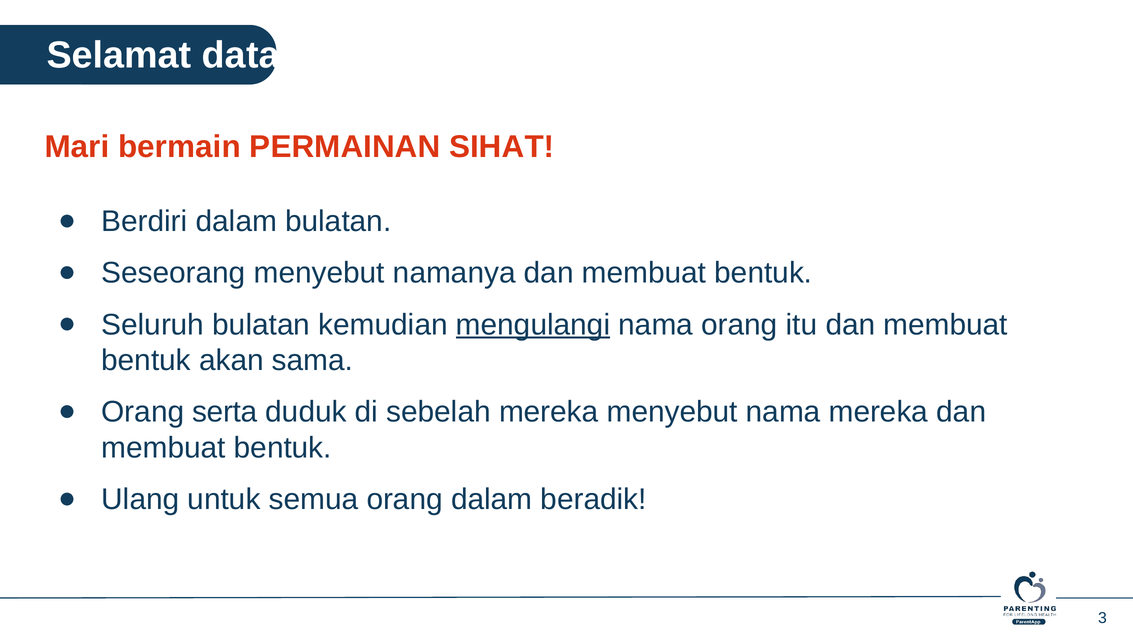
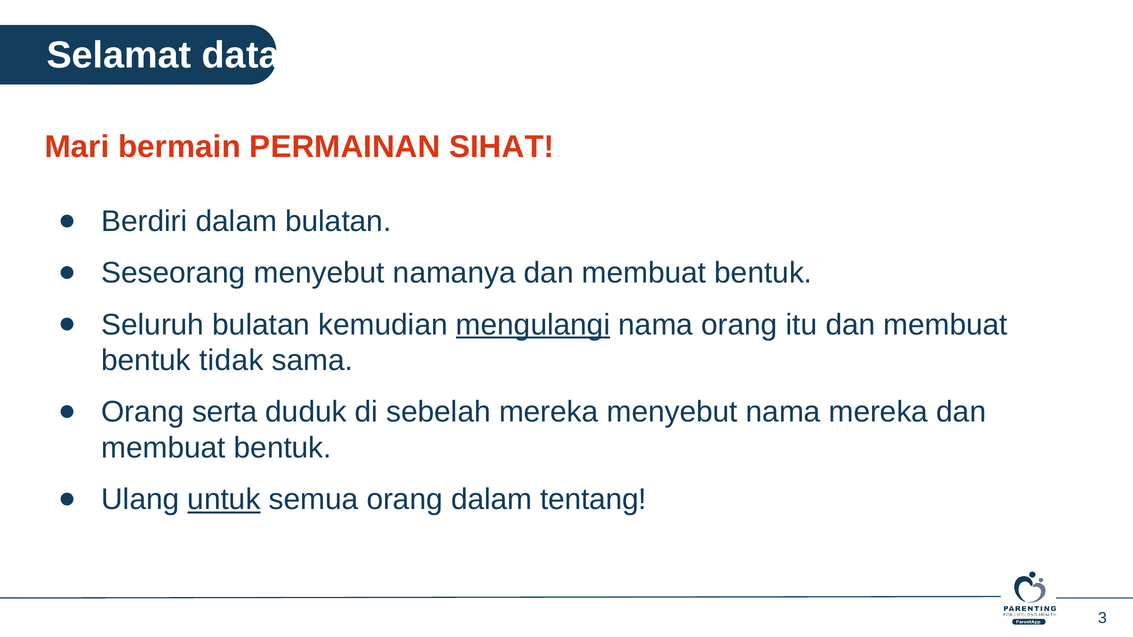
akan: akan -> tidak
untuk underline: none -> present
beradik: beradik -> tentang
